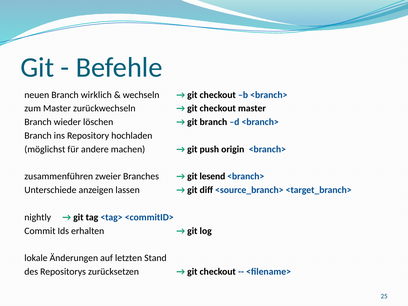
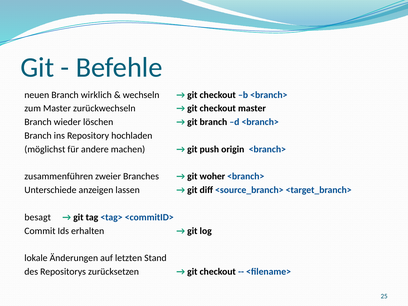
lesend: lesend -> woher
nightly: nightly -> besagt
